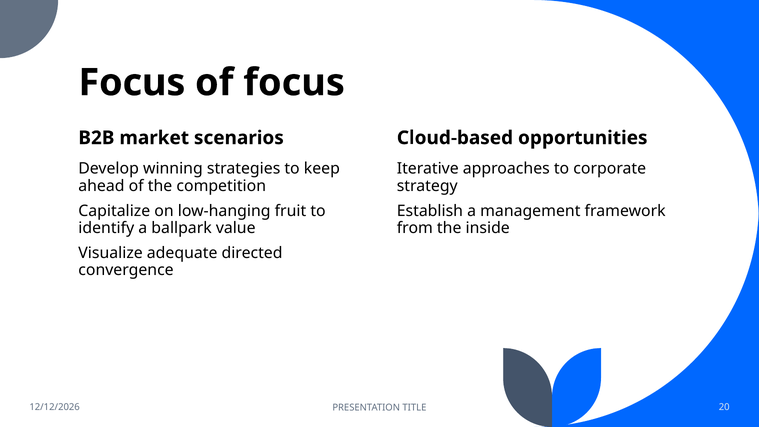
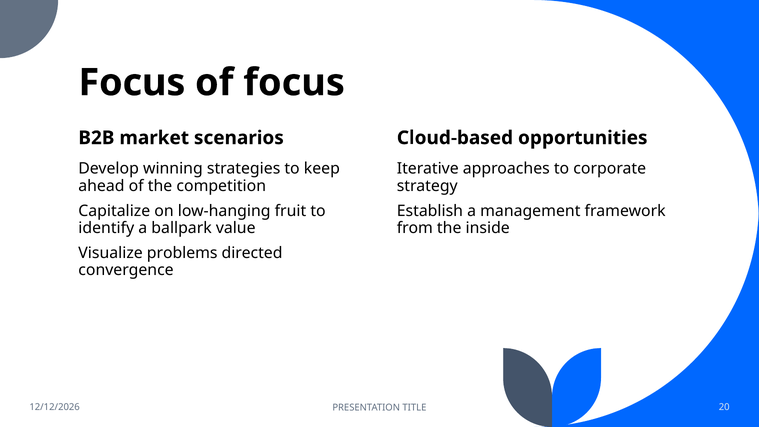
adequate: adequate -> problems
